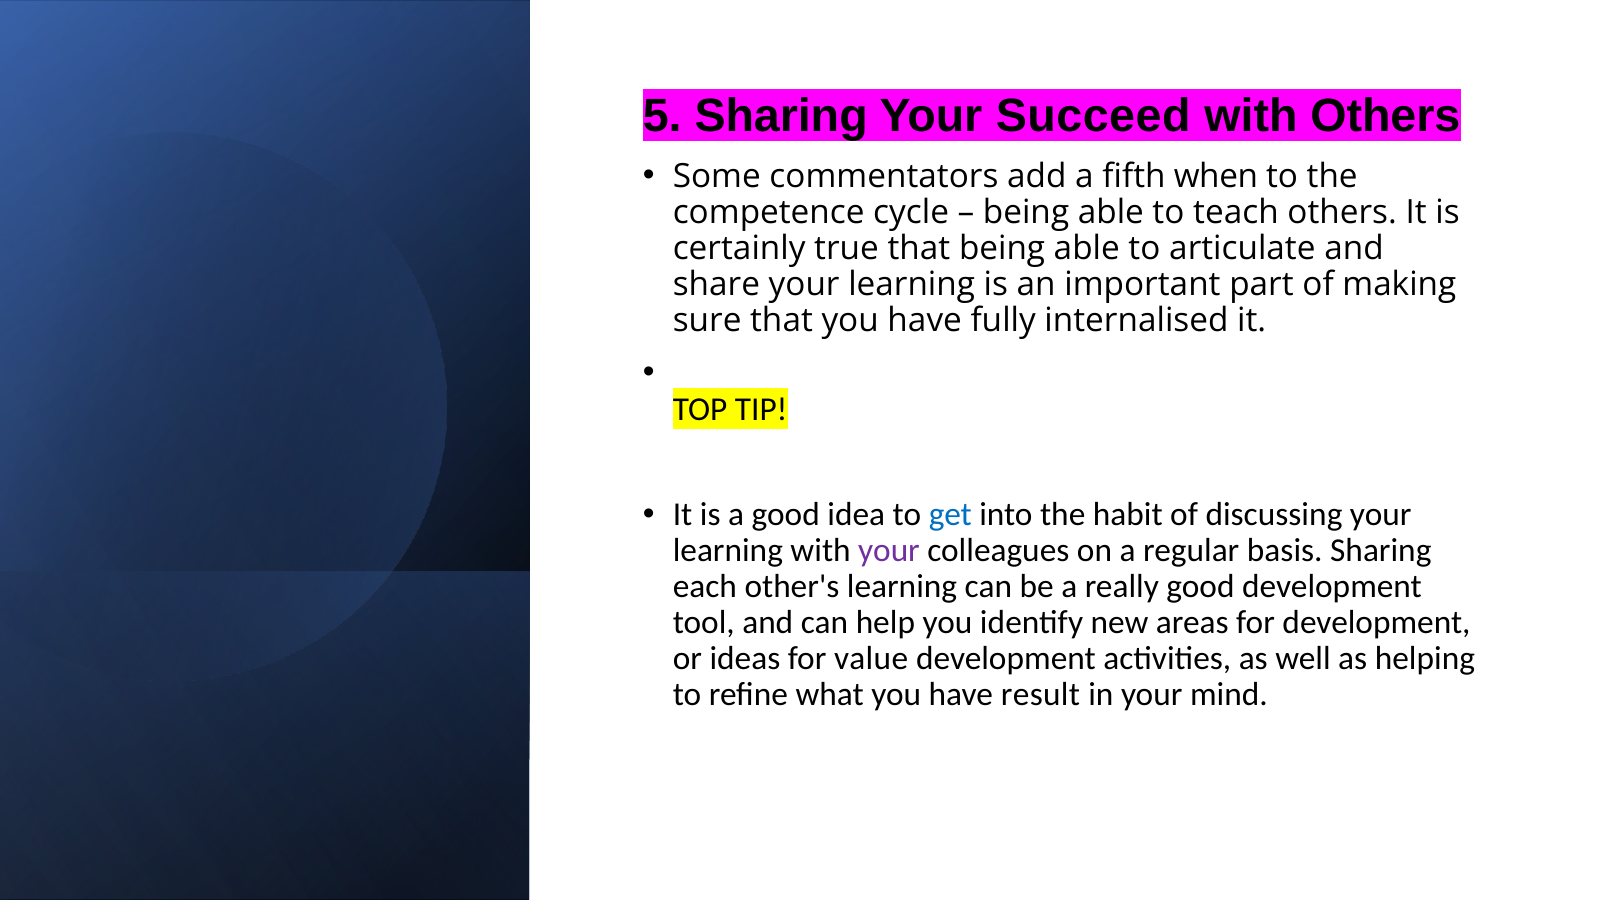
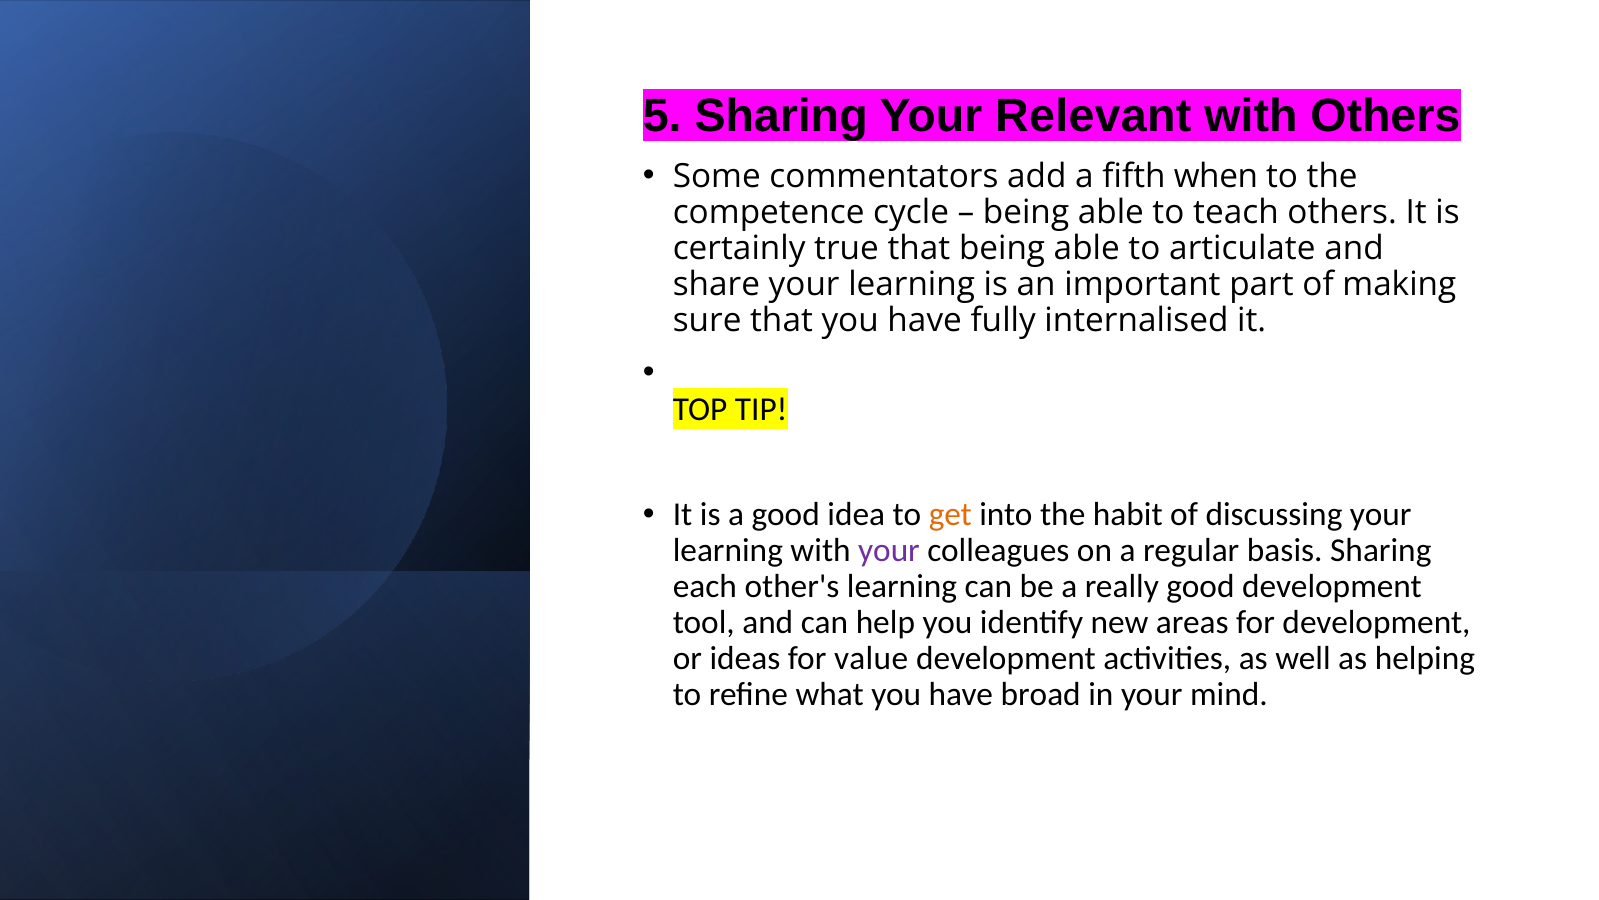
Succeed: Succeed -> Relevant
get colour: blue -> orange
result: result -> broad
